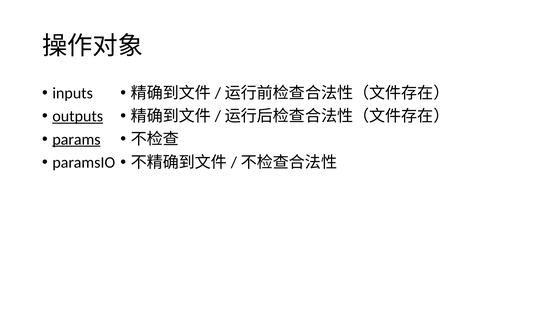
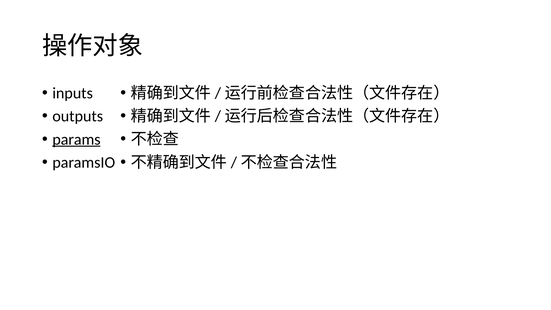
outputs underline: present -> none
